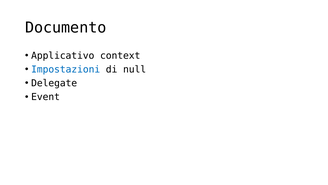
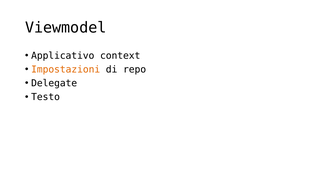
Documento: Documento -> Viewmodel
Impostazioni colour: blue -> orange
null: null -> repo
Event: Event -> Testo
